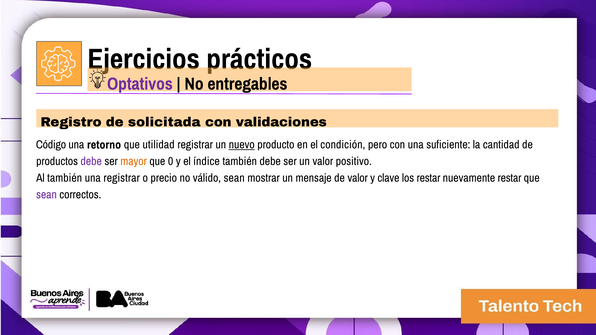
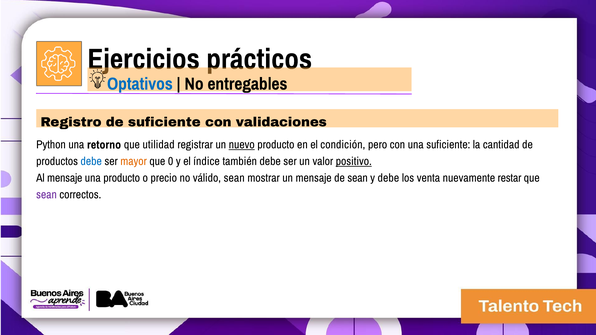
Optativos colour: purple -> blue
de solicitada: solicitada -> suficiente
Código: Código -> Python
debe at (91, 162) colour: purple -> blue
positivo underline: none -> present
Al también: también -> mensaje
una registrar: registrar -> producto
de valor: valor -> sean
y clave: clave -> debe
los restar: restar -> venta
